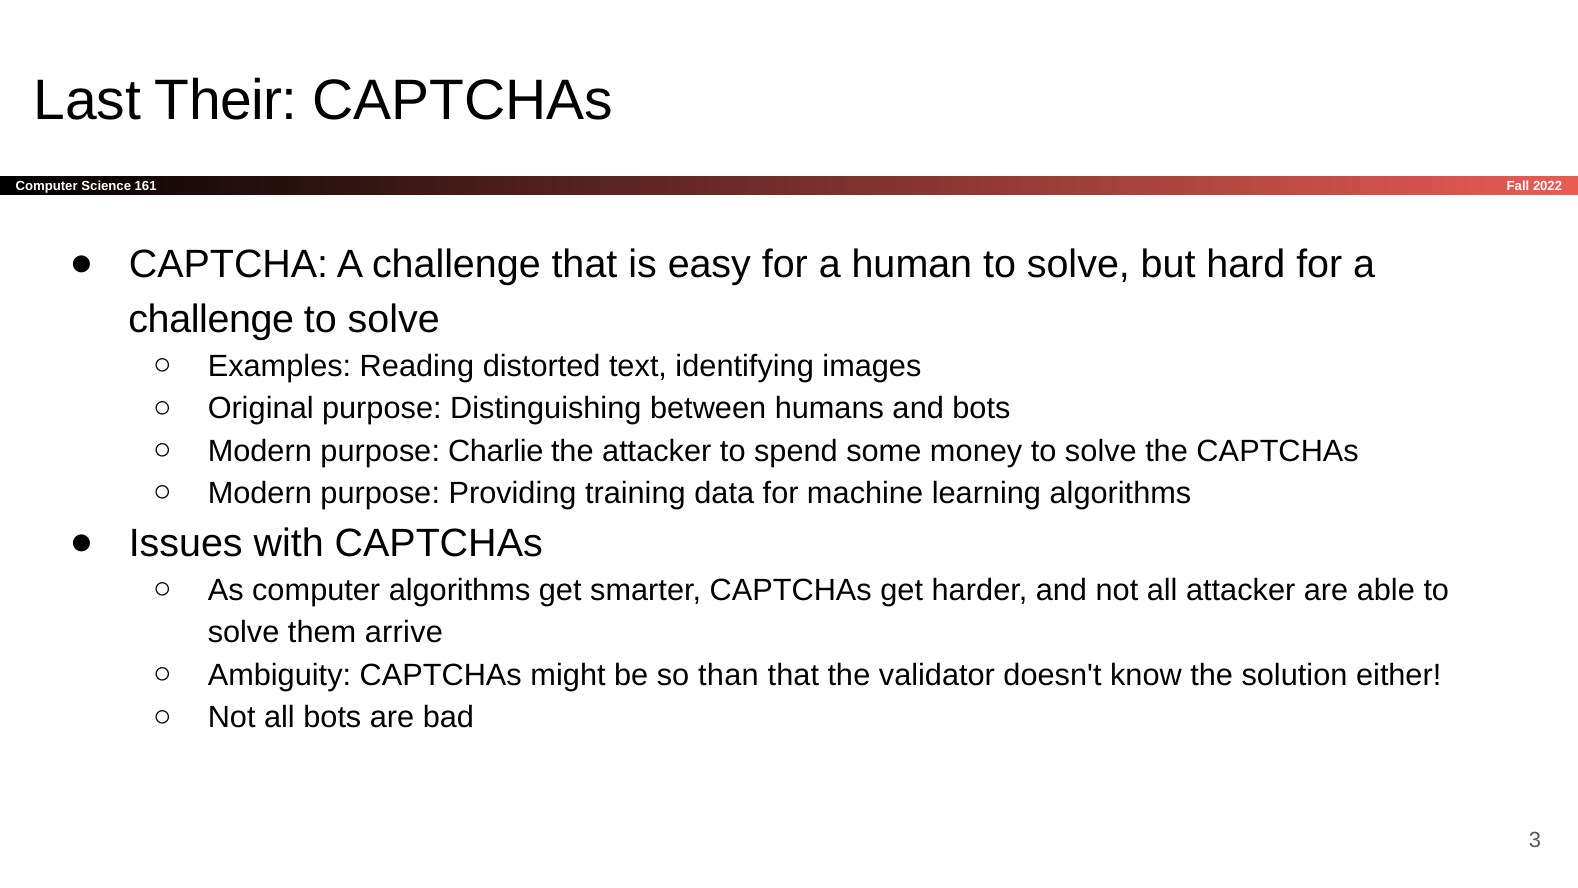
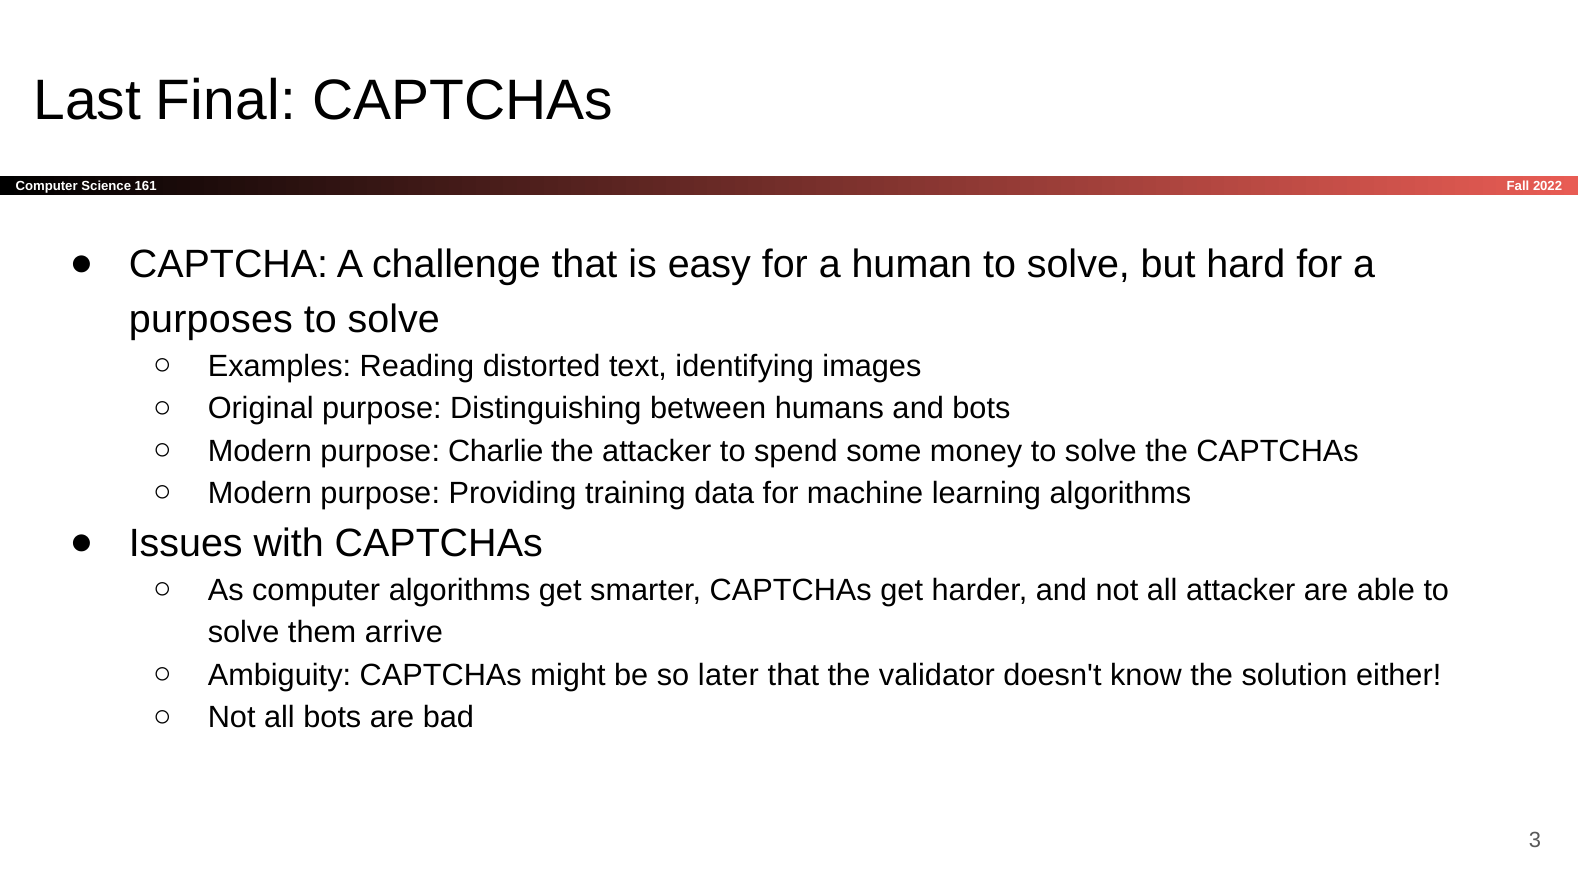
Their: Their -> Final
challenge at (211, 319): challenge -> purposes
than: than -> later
